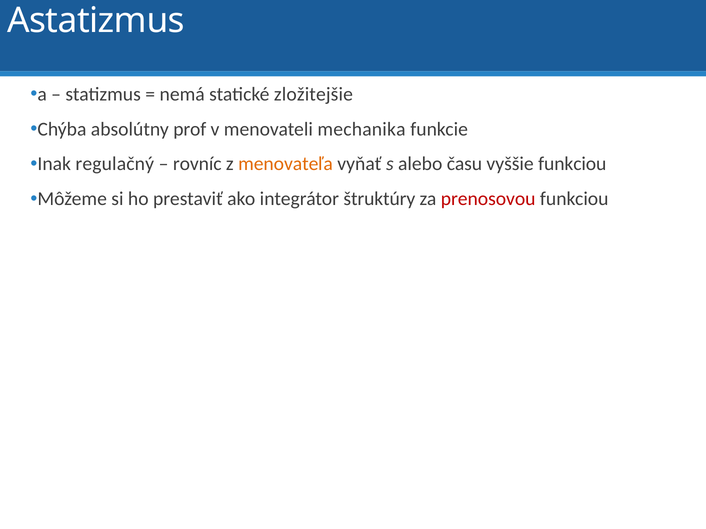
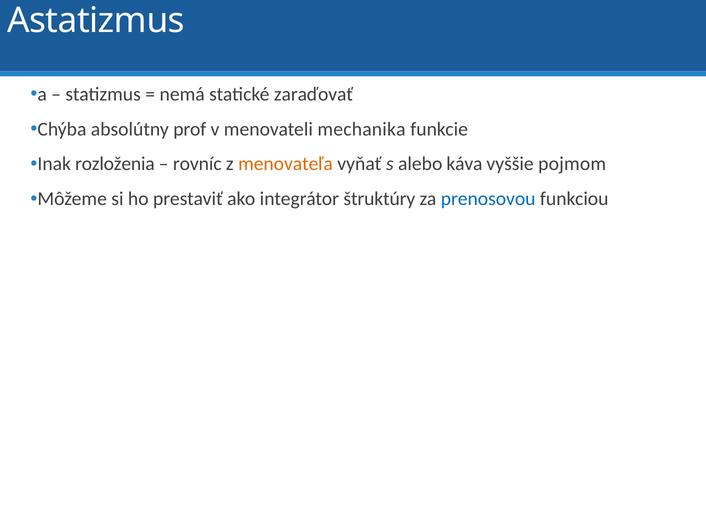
zložitejšie: zložitejšie -> zaraďovať
regulačný: regulačný -> rozloženia
času: času -> káva
vyššie funkciou: funkciou -> pojmom
prenosovou colour: red -> blue
